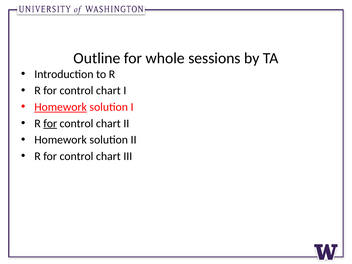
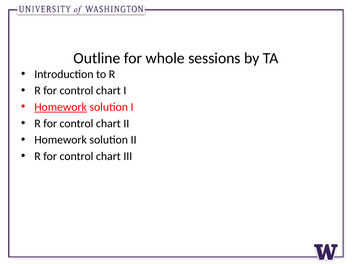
for at (50, 123) underline: present -> none
